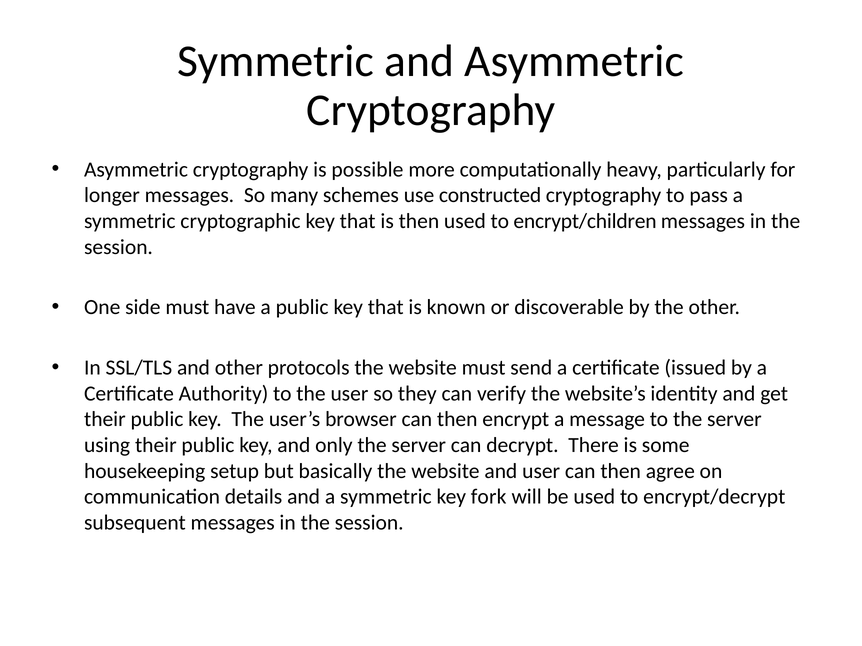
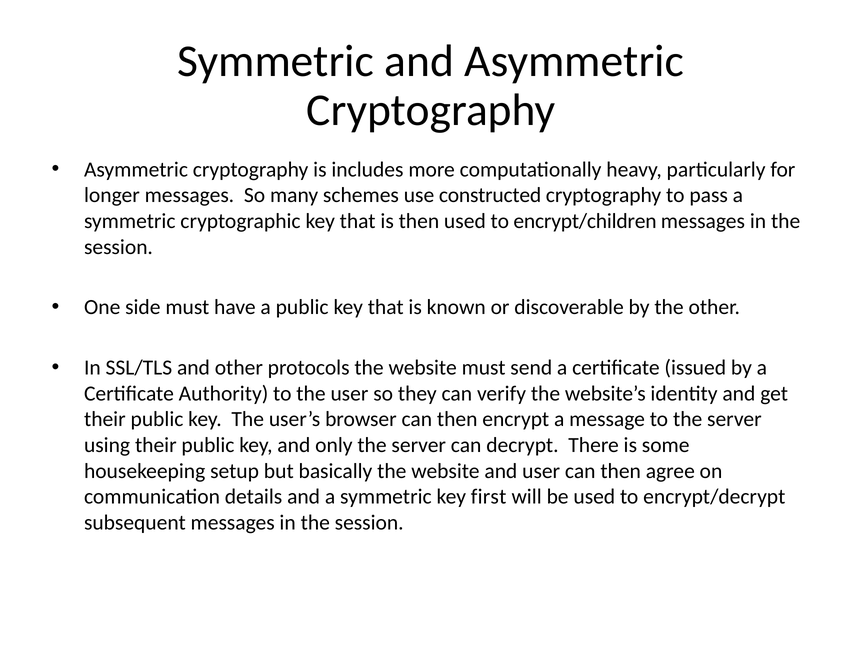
possible: possible -> includes
fork: fork -> first
